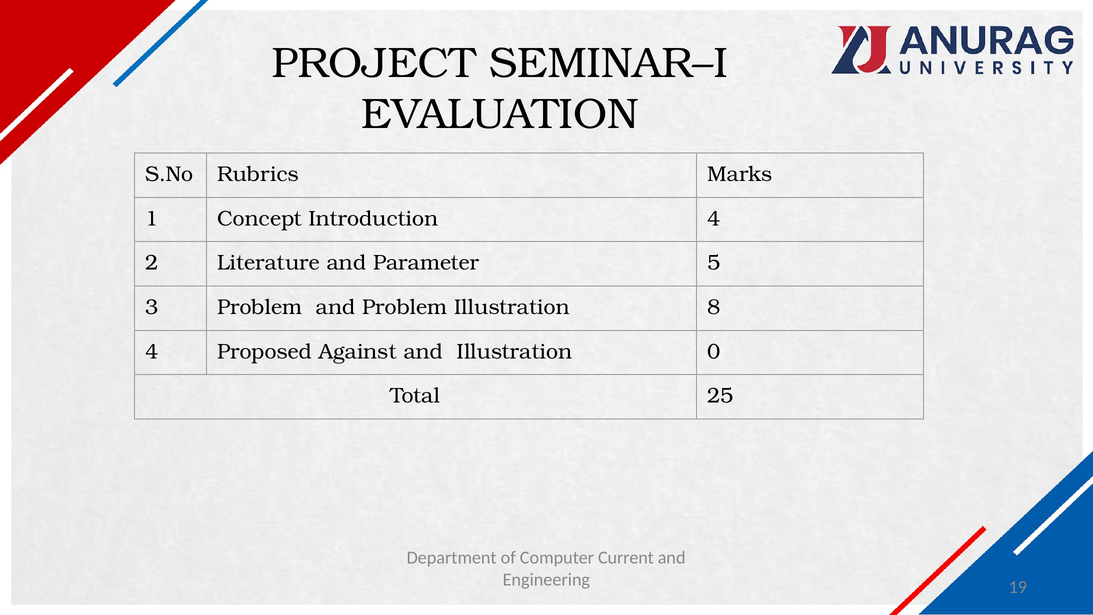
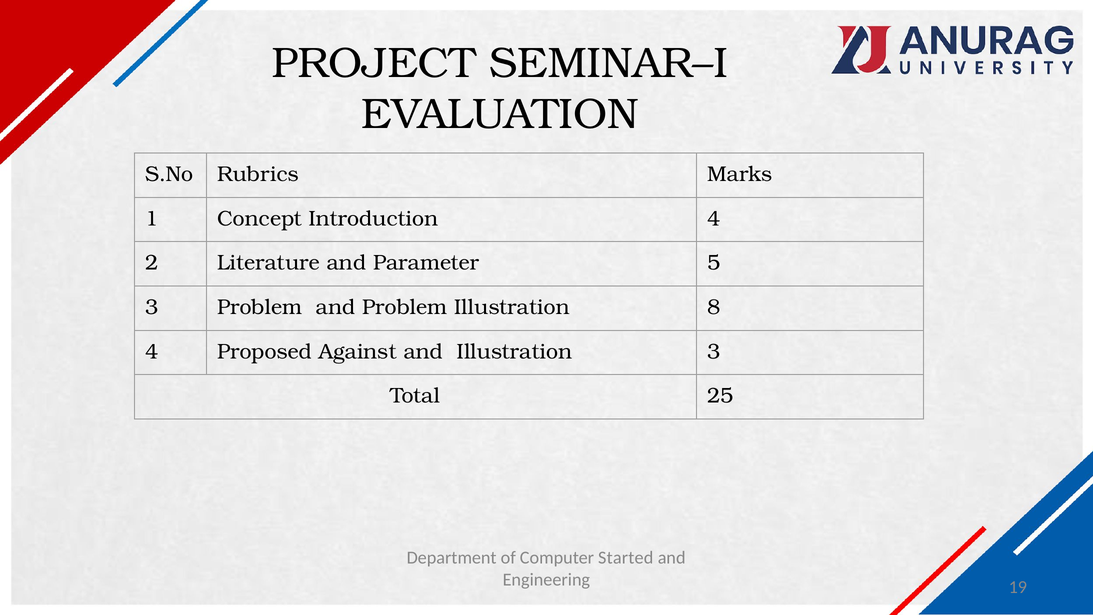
Illustration 0: 0 -> 3
Current: Current -> Started
